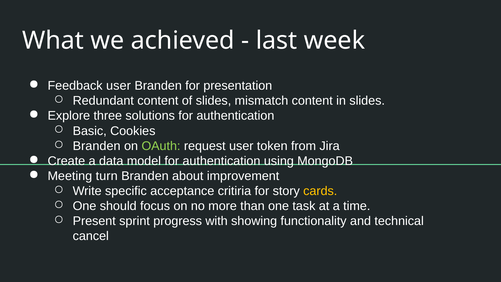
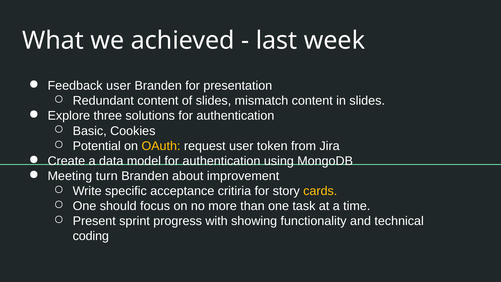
Branden at (97, 146): Branden -> Potential
OAuth colour: light green -> yellow
cancel: cancel -> coding
